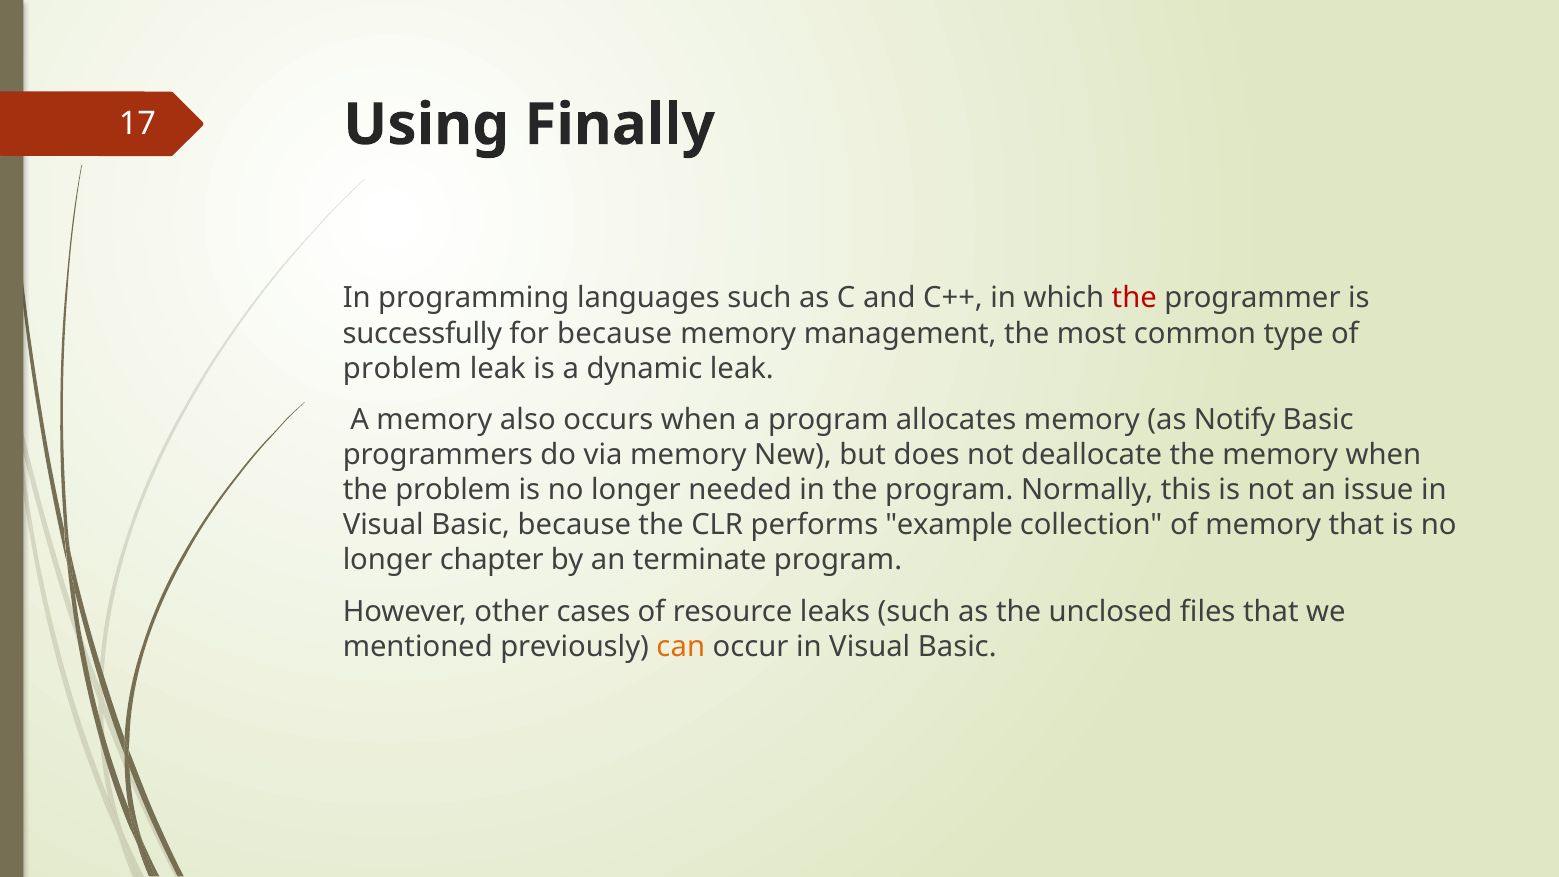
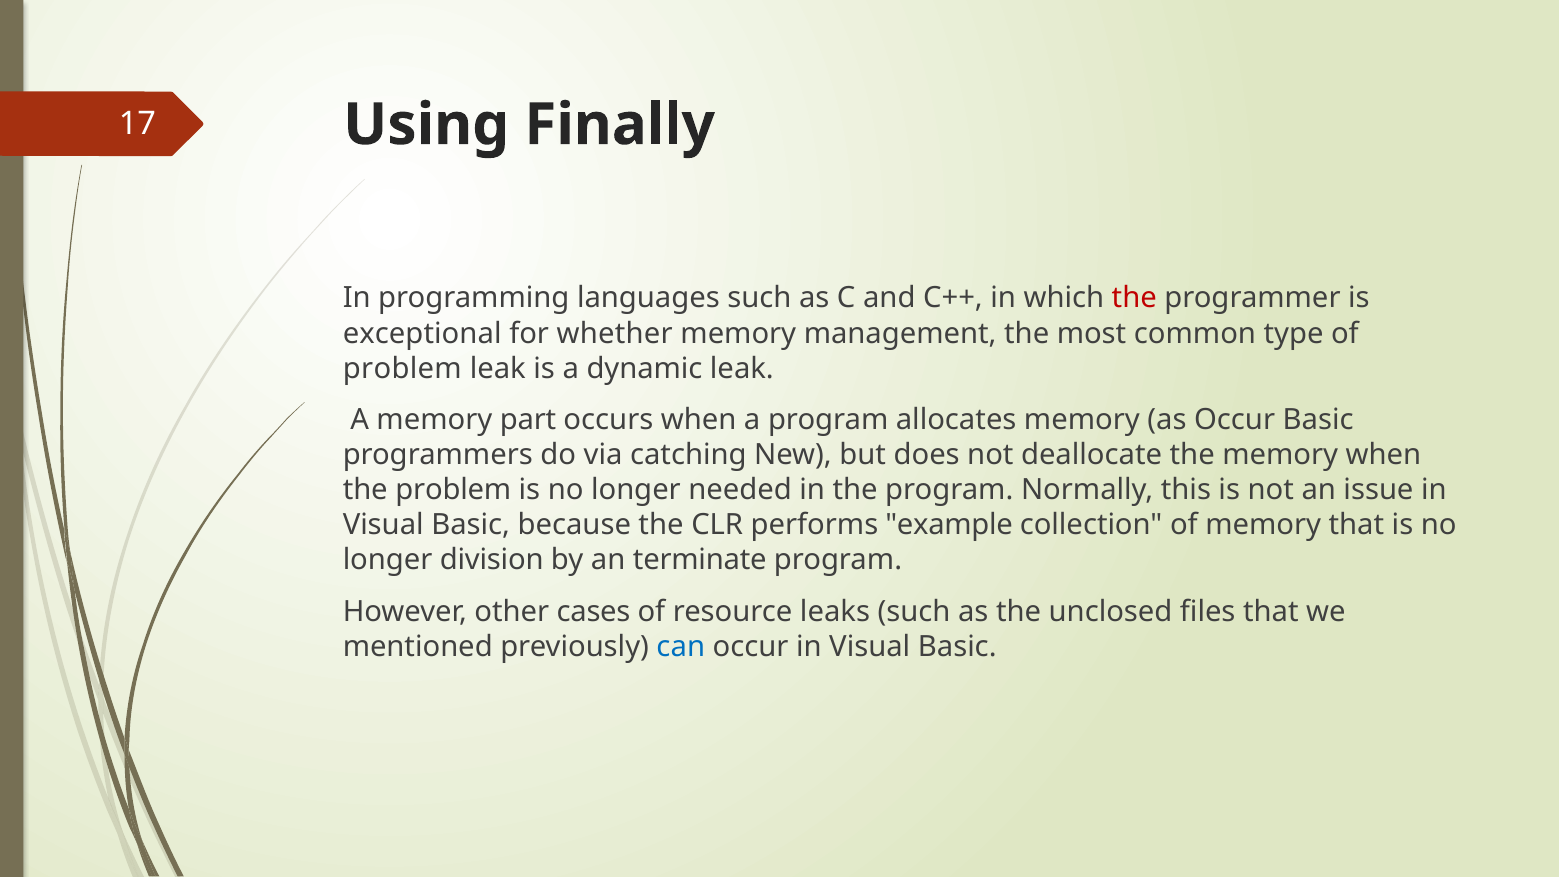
successfully: successfully -> exceptional
for because: because -> whether
also: also -> part
as Notify: Notify -> Occur
via memory: memory -> catching
chapter: chapter -> division
can colour: orange -> blue
